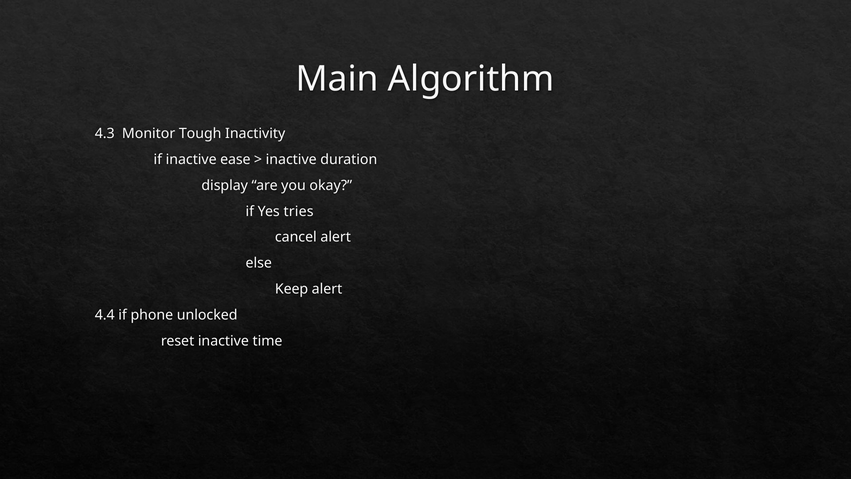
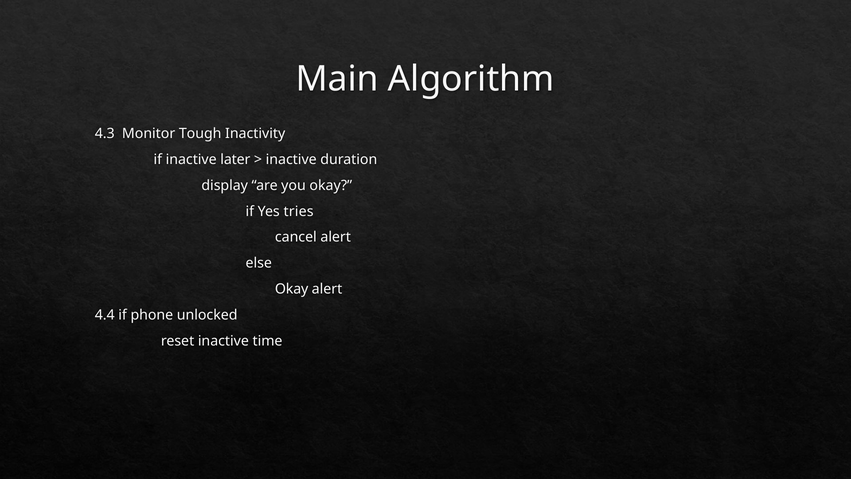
ease: ease -> later
Keep at (292, 289): Keep -> Okay
